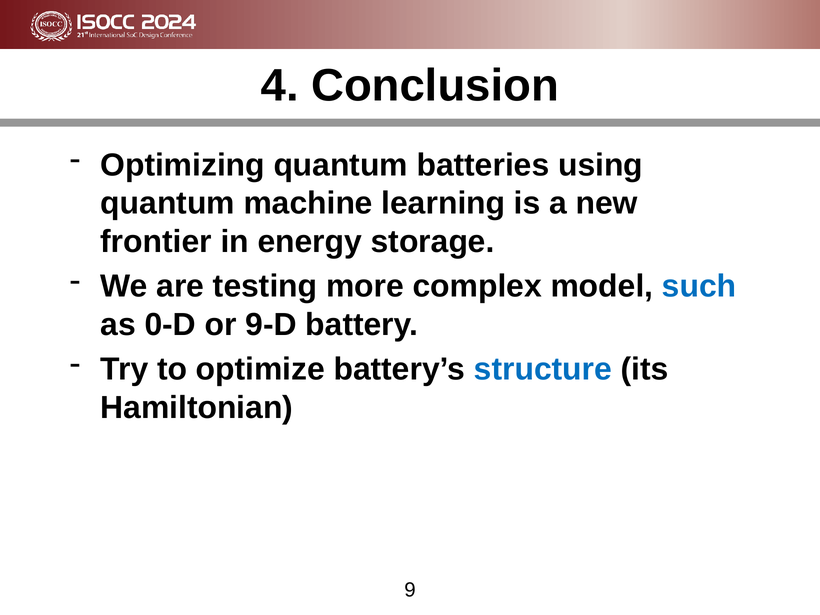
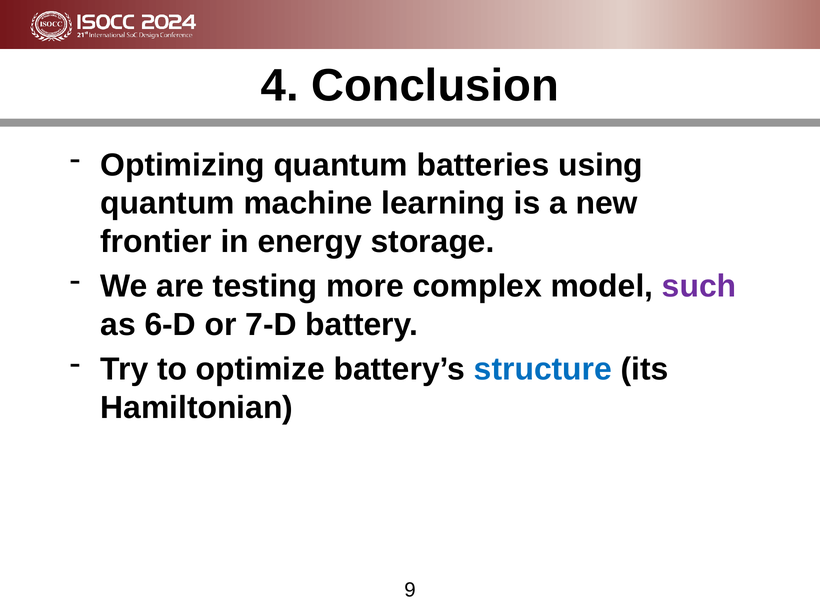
such colour: blue -> purple
0-D: 0-D -> 6-D
9-D: 9-D -> 7-D
